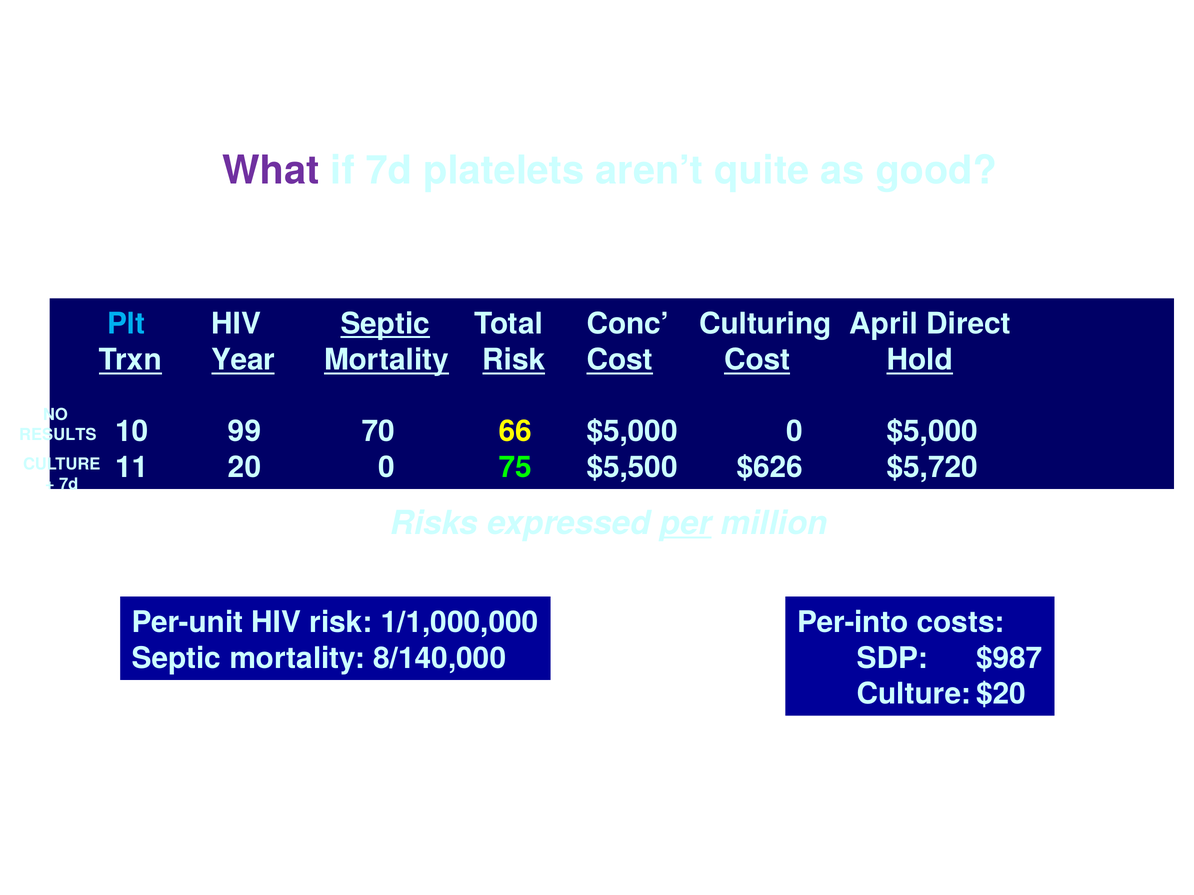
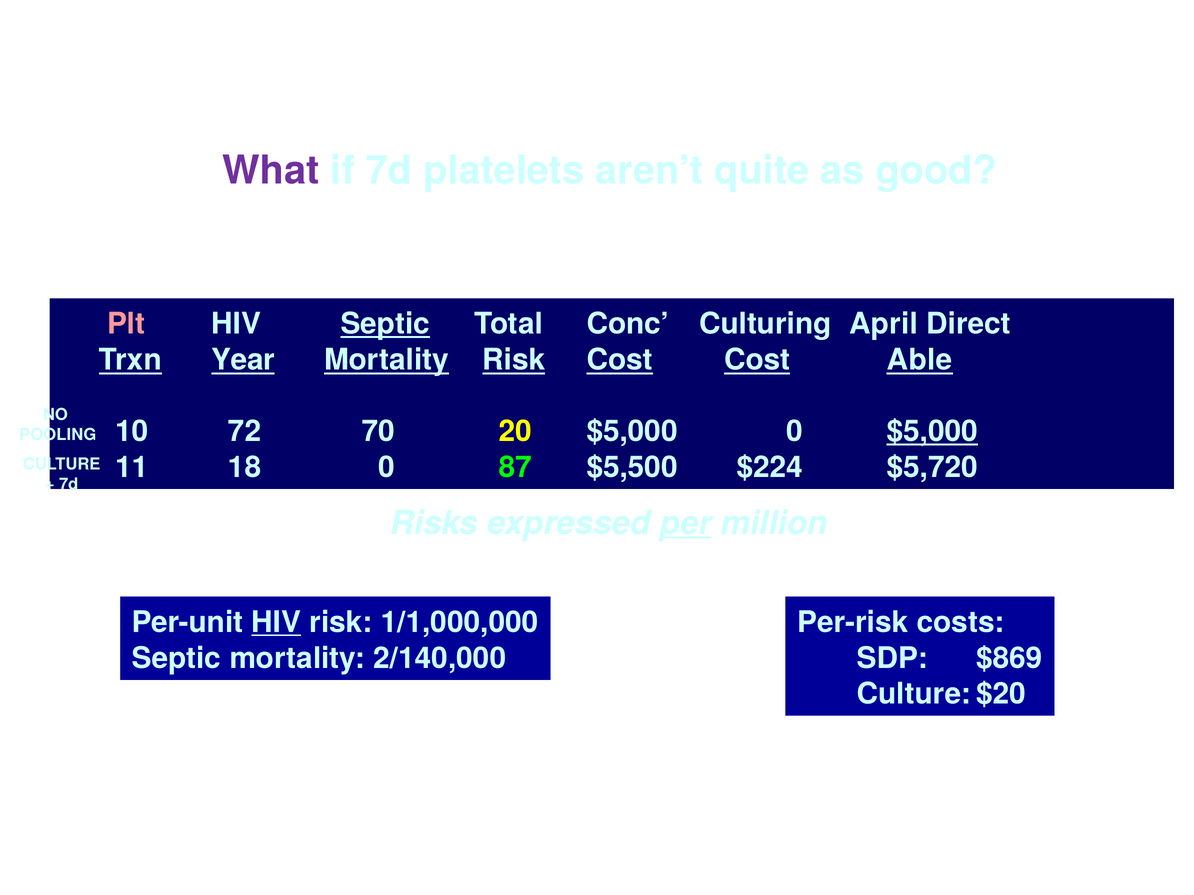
Plt colour: light blue -> pink
Hold: Hold -> Able
99: 99 -> 72
66: 66 -> 20
$5,000 at (932, 432) underline: none -> present
RESULTS: RESULTS -> POOLING
20: 20 -> 18
75: 75 -> 87
$626: $626 -> $224
HIV at (276, 623) underline: none -> present
Per-into: Per-into -> Per-risk
8/140,000: 8/140,000 -> 2/140,000
$987: $987 -> $869
